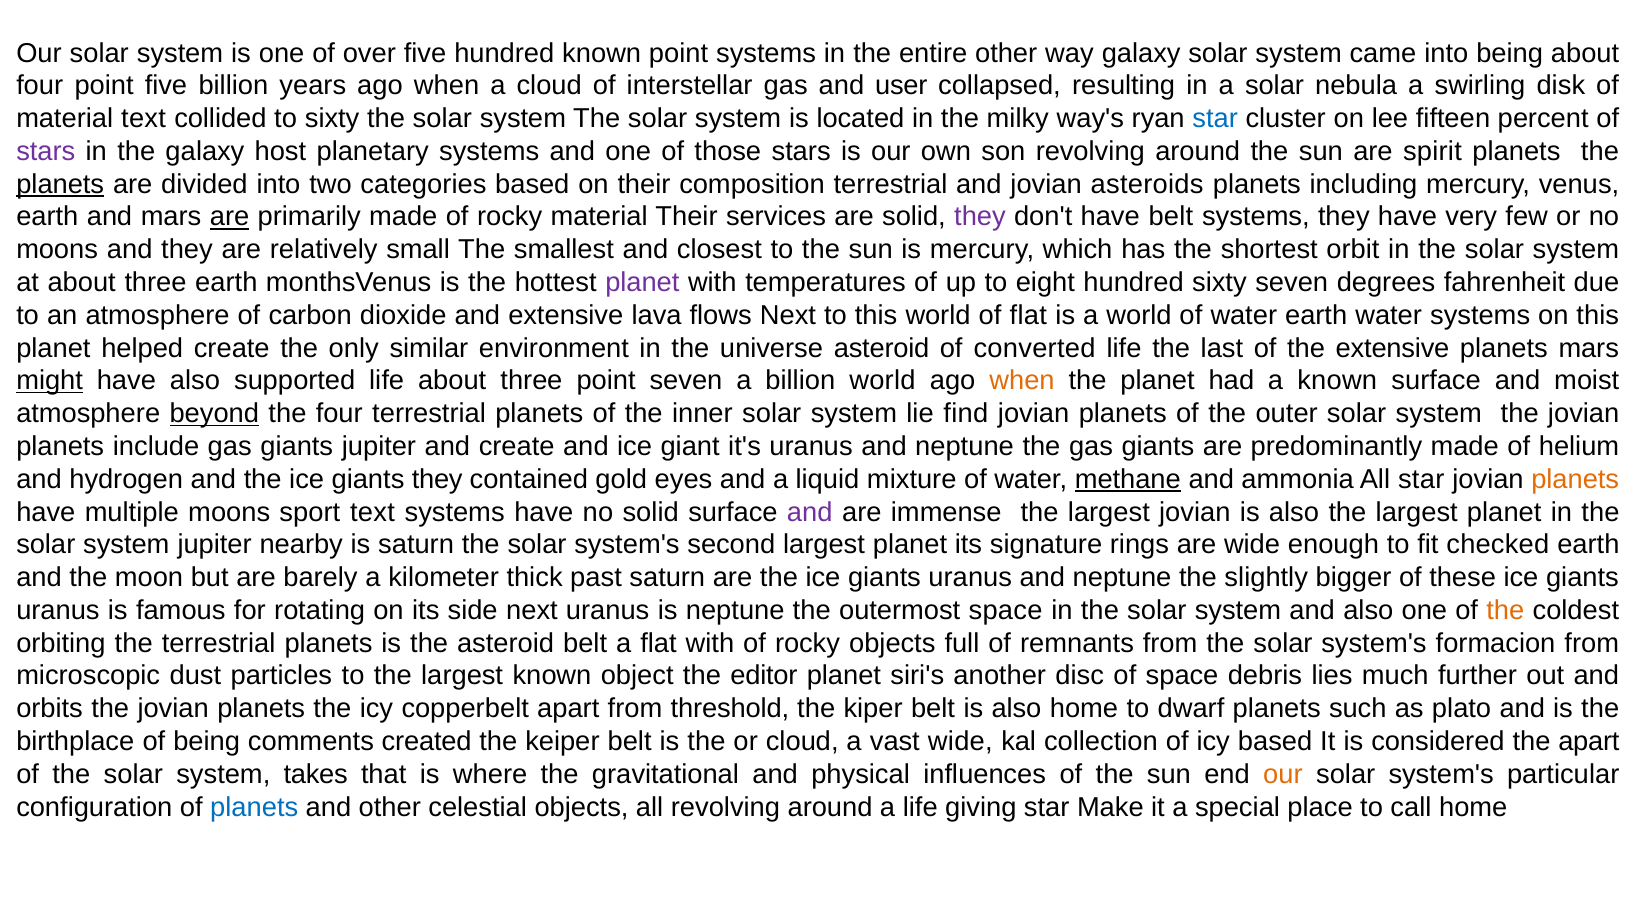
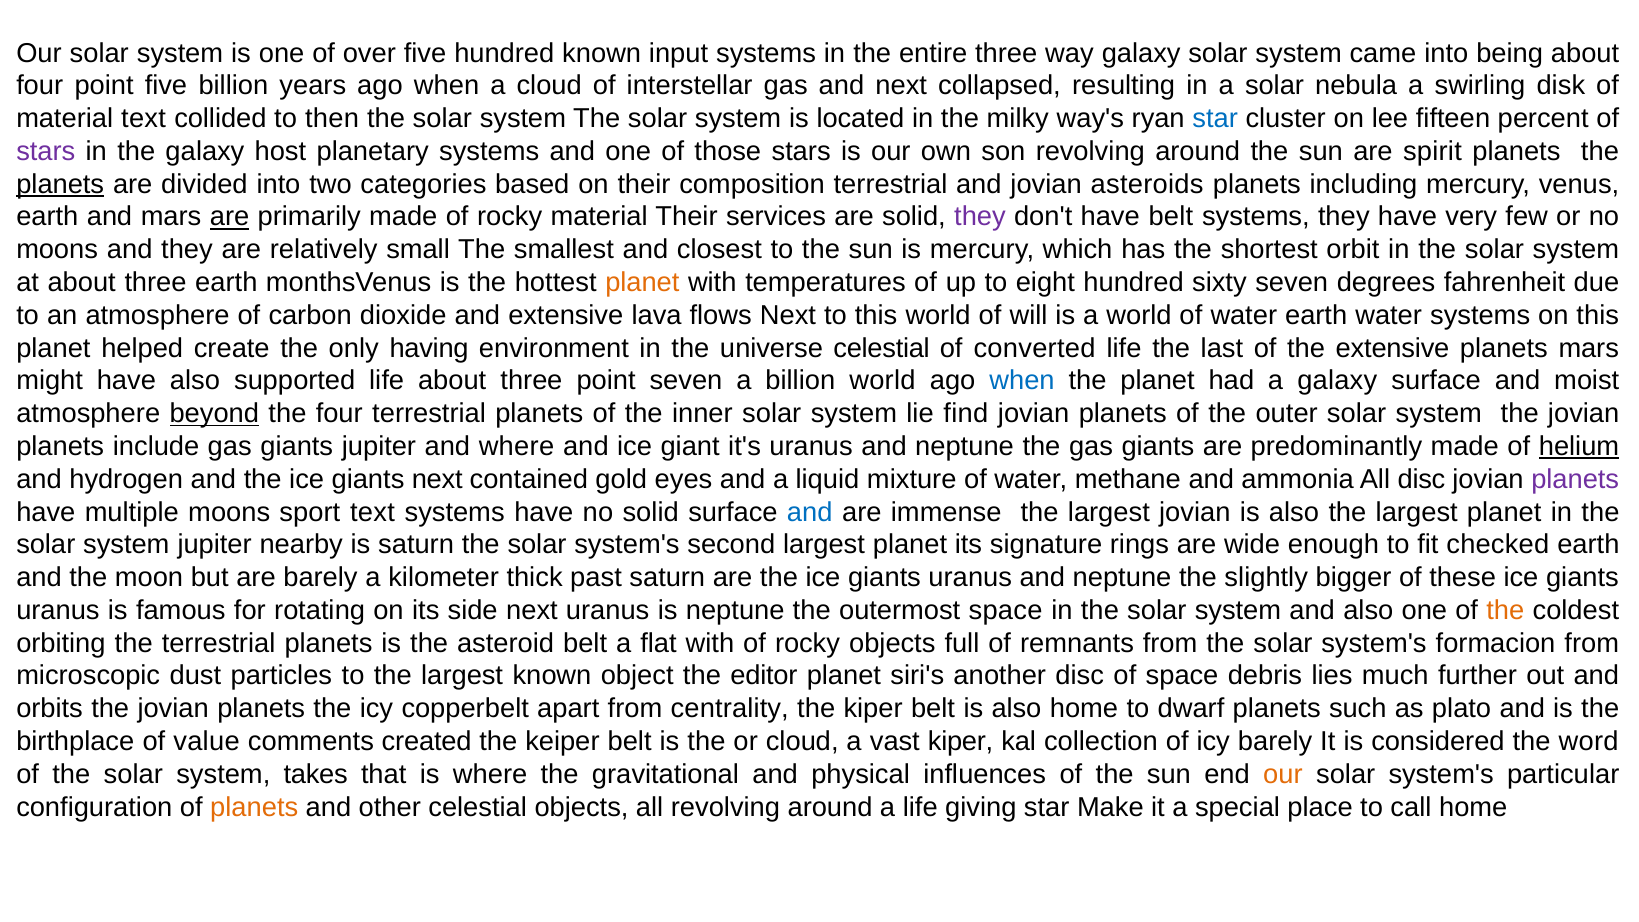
known point: point -> input
entire other: other -> three
and user: user -> next
to sixty: sixty -> then
planet at (642, 283) colour: purple -> orange
of flat: flat -> will
similar: similar -> having
universe asteroid: asteroid -> celestial
might underline: present -> none
when at (1022, 381) colour: orange -> blue
a known: known -> galaxy
and create: create -> where
helium underline: none -> present
giants they: they -> next
methane underline: present -> none
All star: star -> disc
planets at (1575, 479) colour: orange -> purple
and at (810, 512) colour: purple -> blue
threshold: threshold -> centrality
of being: being -> value
vast wide: wide -> kiper
icy based: based -> barely
the apart: apart -> word
planets at (254, 807) colour: blue -> orange
